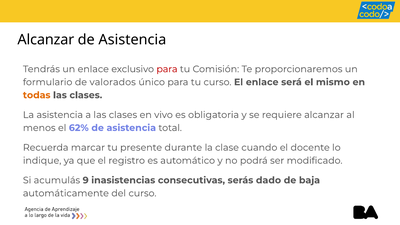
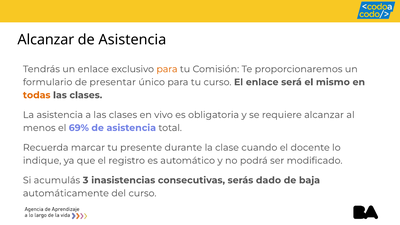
para at (167, 69) colour: red -> orange
valorados: valorados -> presentar
62%: 62% -> 69%
9: 9 -> 3
